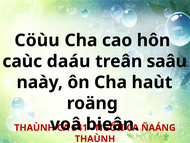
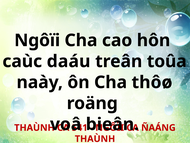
Cöùu at (37, 40): Cöùu -> Ngôïi
saâu: saâu -> toûa
haùt: haùt -> thôø
